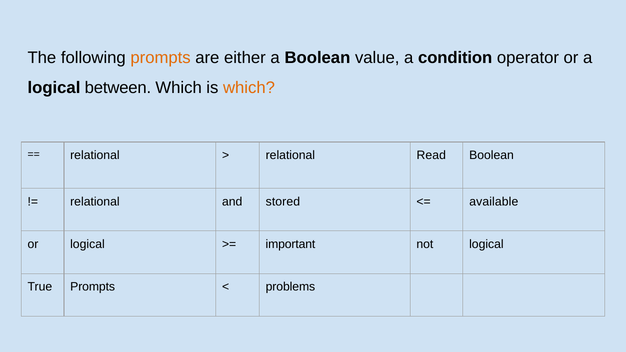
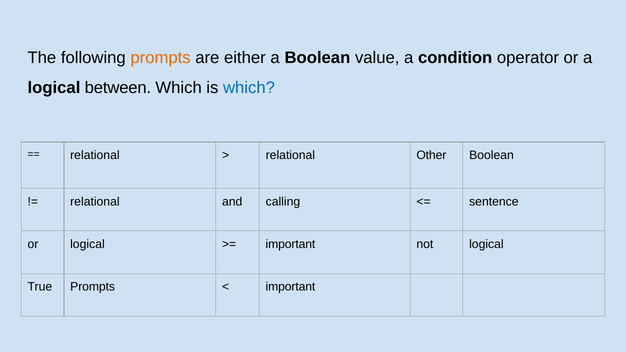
which at (249, 88) colour: orange -> blue
Read: Read -> Other
stored: stored -> calling
available: available -> sentence
problems at (290, 287): problems -> important
